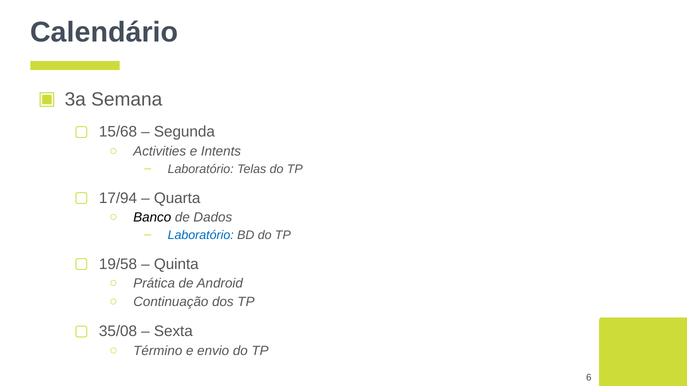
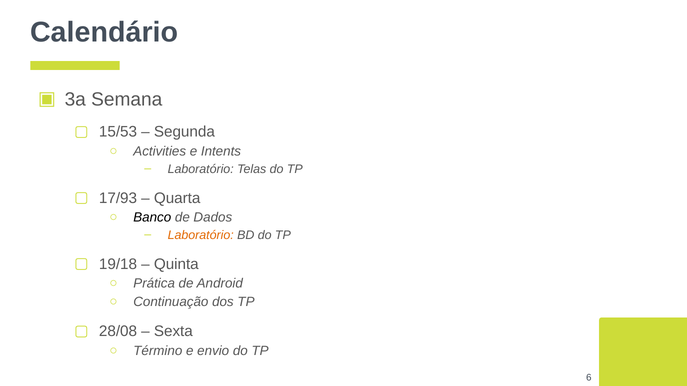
15/68: 15/68 -> 15/53
17/94: 17/94 -> 17/93
Laboratório at (201, 235) colour: blue -> orange
19/58: 19/58 -> 19/18
35/08: 35/08 -> 28/08
